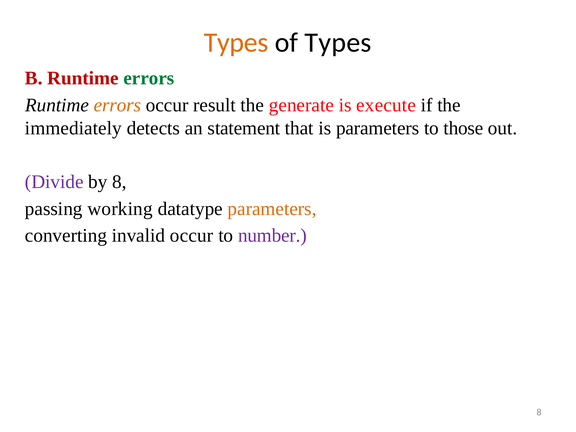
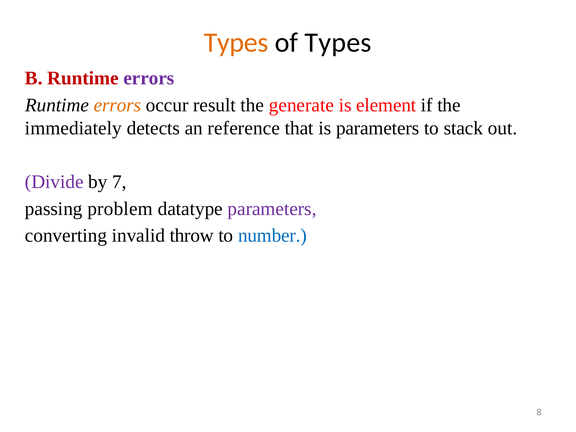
errors at (149, 78) colour: green -> purple
execute: execute -> element
statement: statement -> reference
those: those -> stack
by 8: 8 -> 7
working: working -> problem
parameters at (272, 209) colour: orange -> purple
invalid occur: occur -> throw
number colour: purple -> blue
